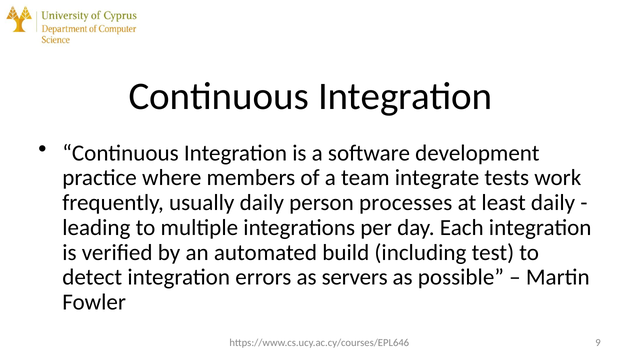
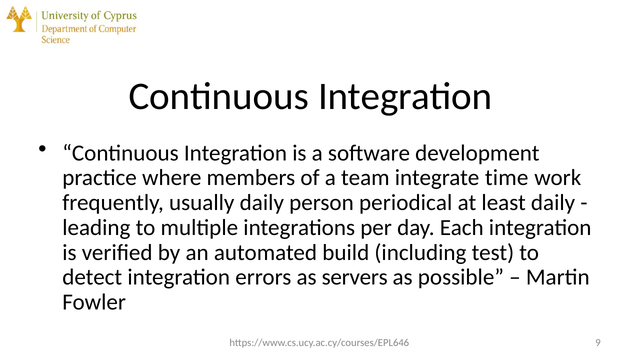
tests: tests -> time
processes: processes -> periodical
